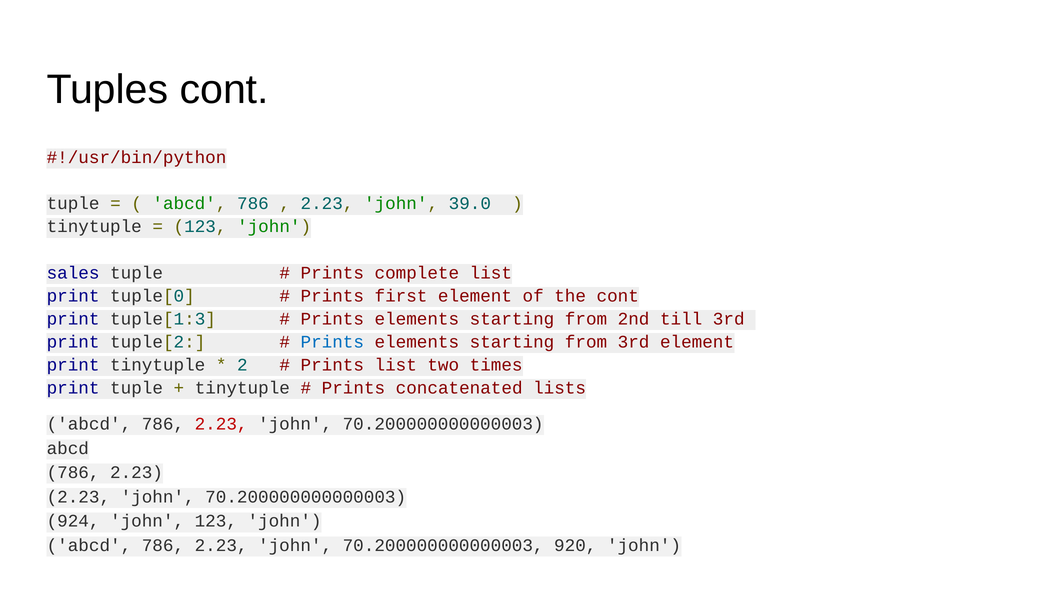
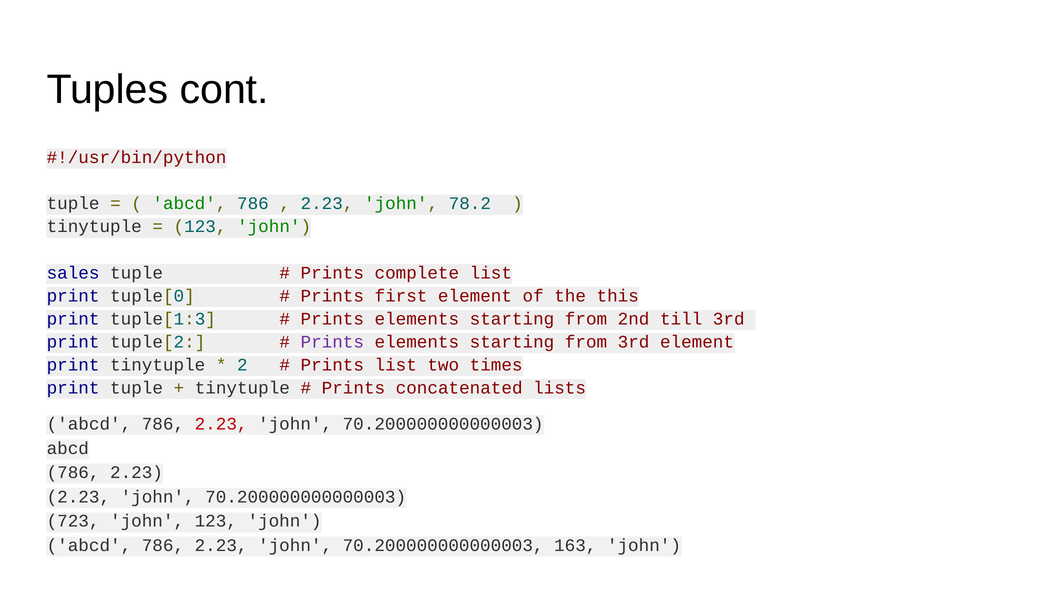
39.0: 39.0 -> 78.2
the cont: cont -> this
Prints at (332, 342) colour: blue -> purple
924: 924 -> 723
920: 920 -> 163
